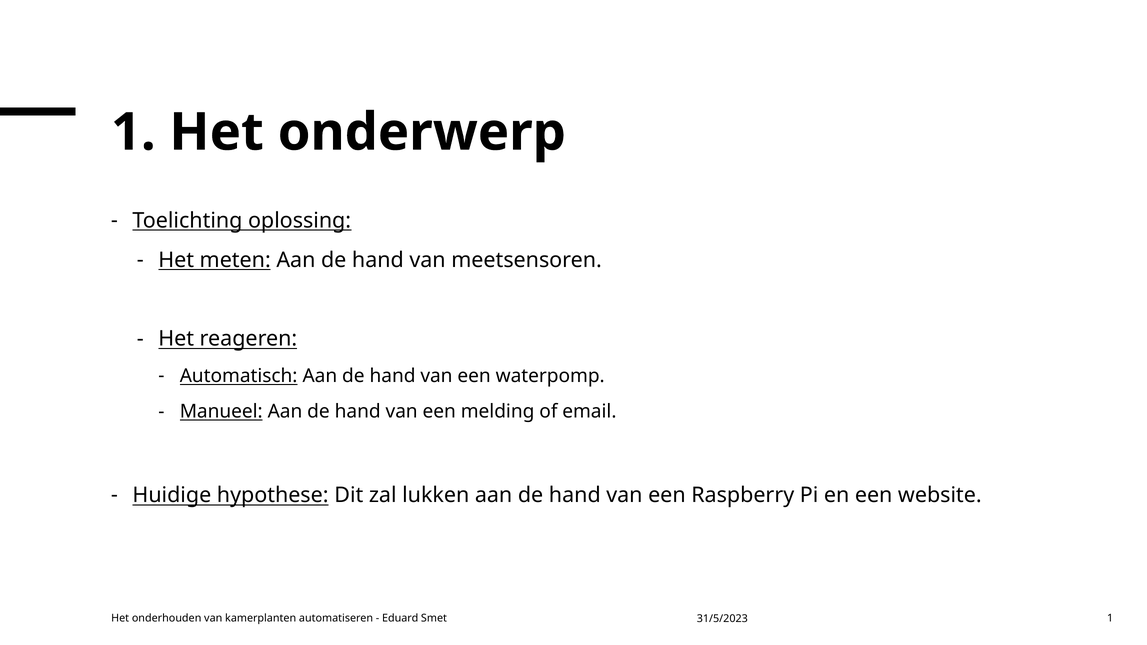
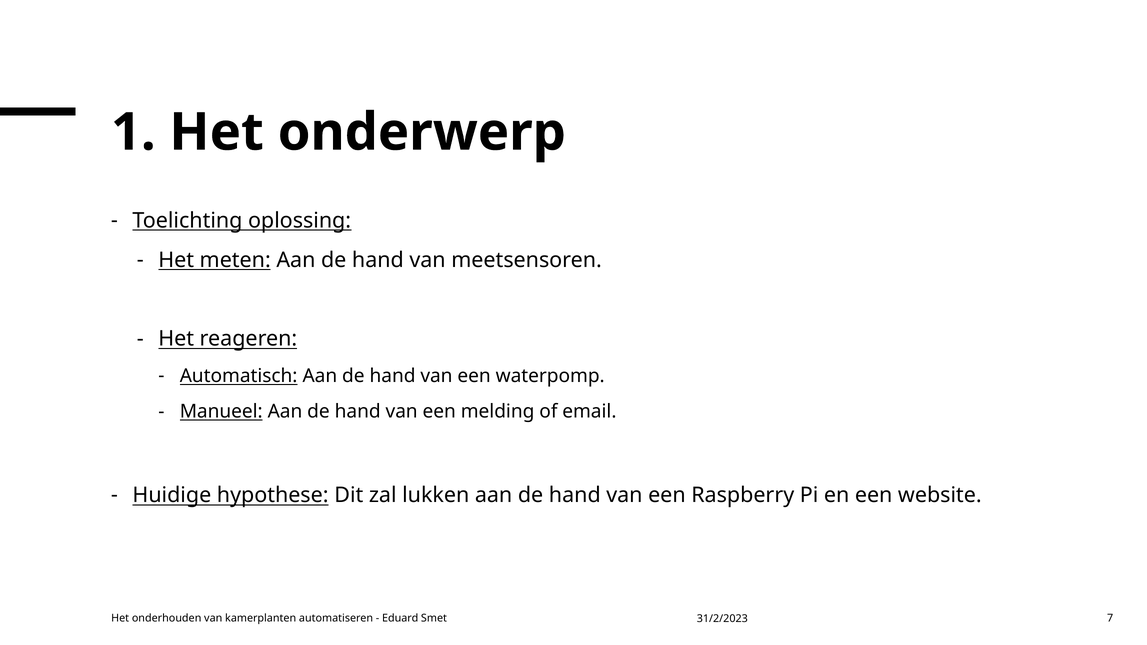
Smet 1: 1 -> 7
31/5/2023: 31/5/2023 -> 31/2/2023
